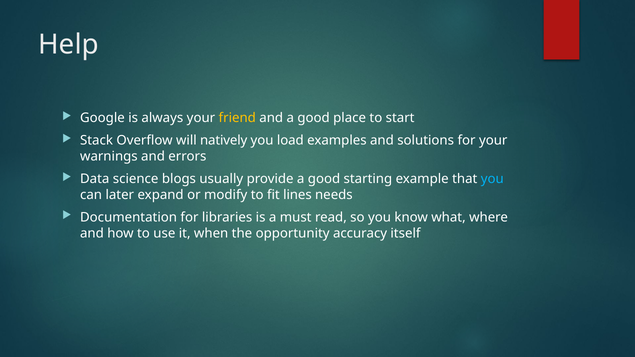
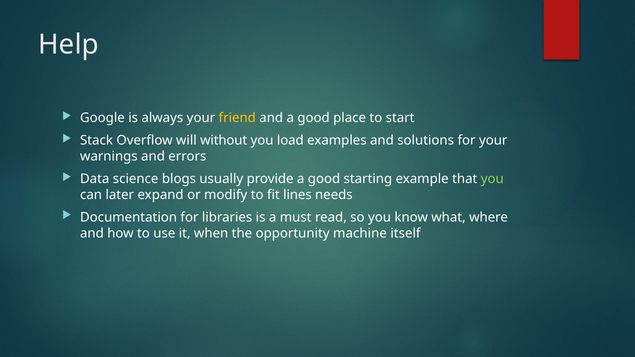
natively: natively -> without
you at (492, 179) colour: light blue -> light green
accuracy: accuracy -> machine
